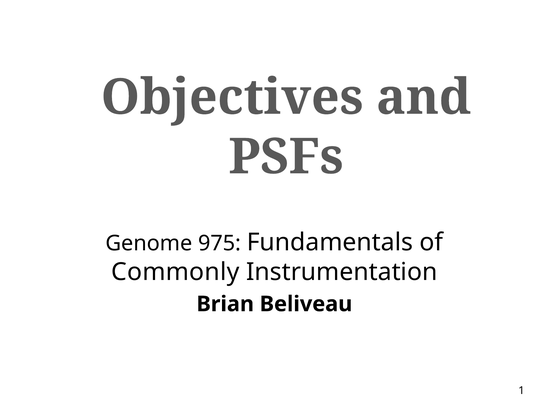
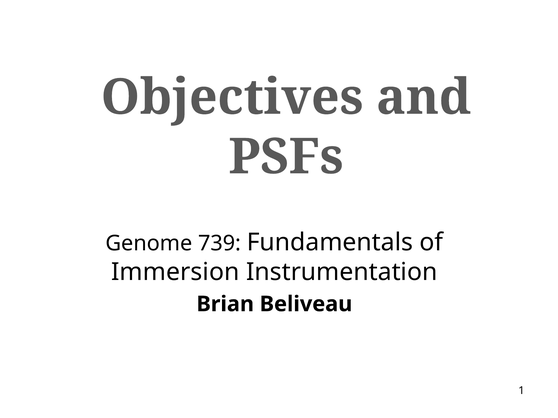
975: 975 -> 739
Commonly: Commonly -> Immersion
